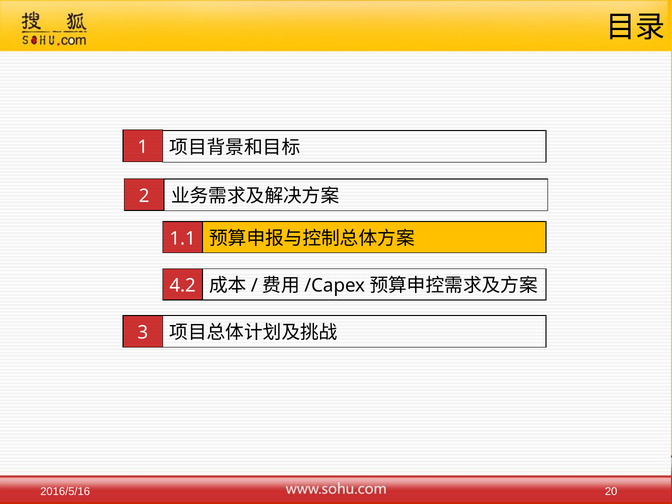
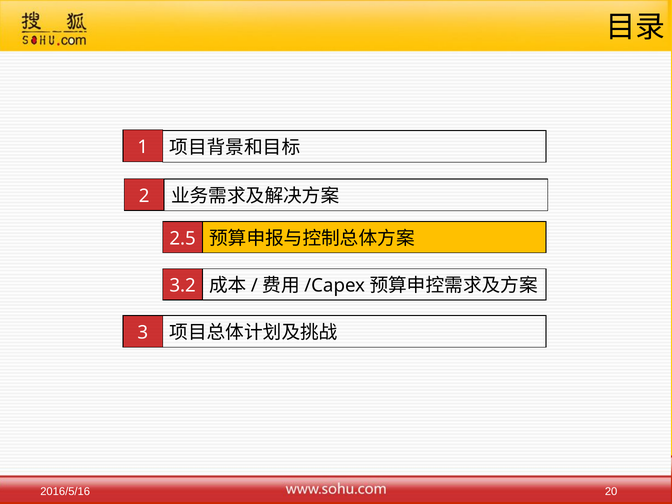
1.1: 1.1 -> 2.5
4.2: 4.2 -> 3.2
